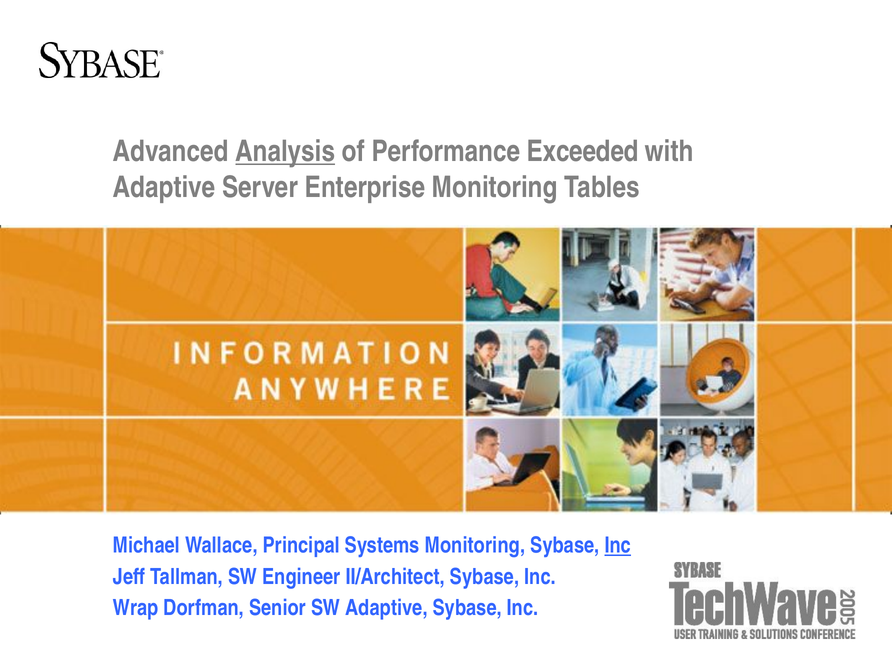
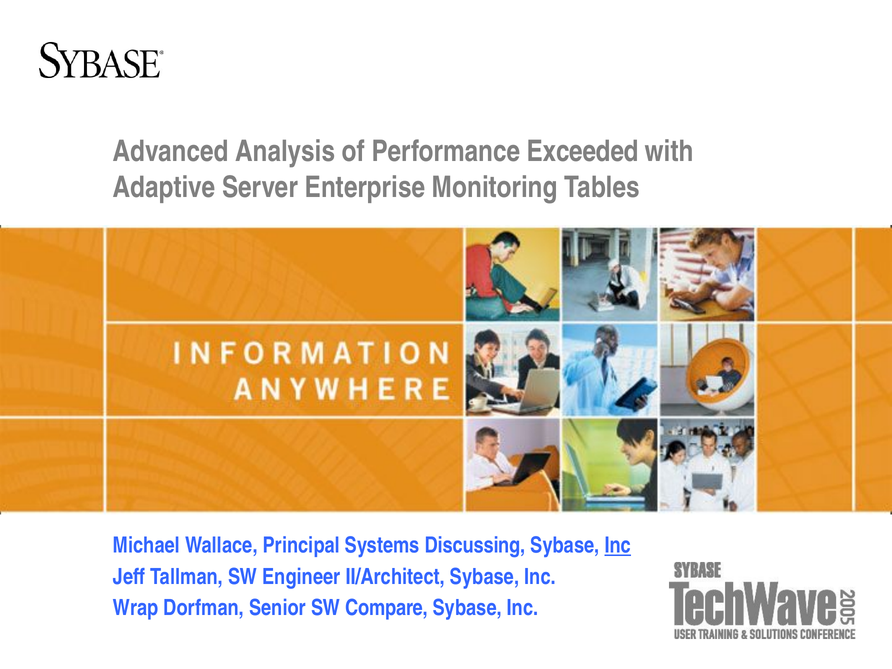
Analysis underline: present -> none
Systems Monitoring: Monitoring -> Discussing
SW Adaptive: Adaptive -> Compare
